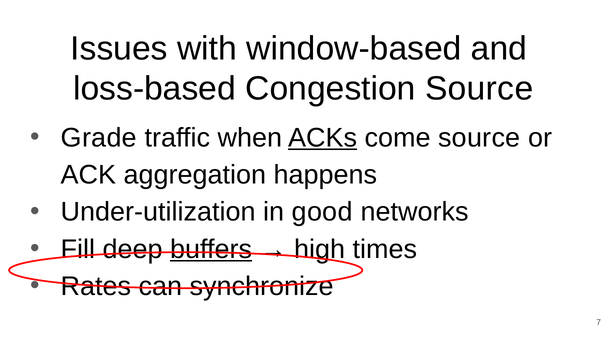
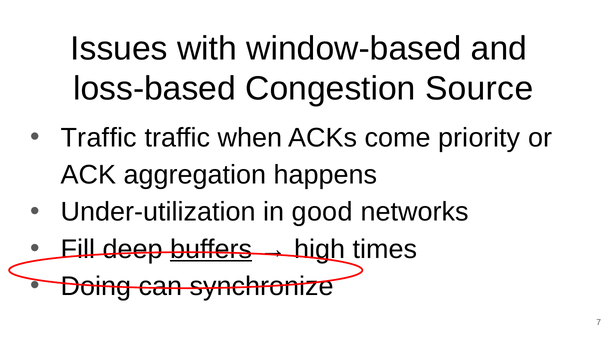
Grade at (99, 138): Grade -> Traffic
ACKs underline: present -> none
come source: source -> priority
Rates: Rates -> Doing
